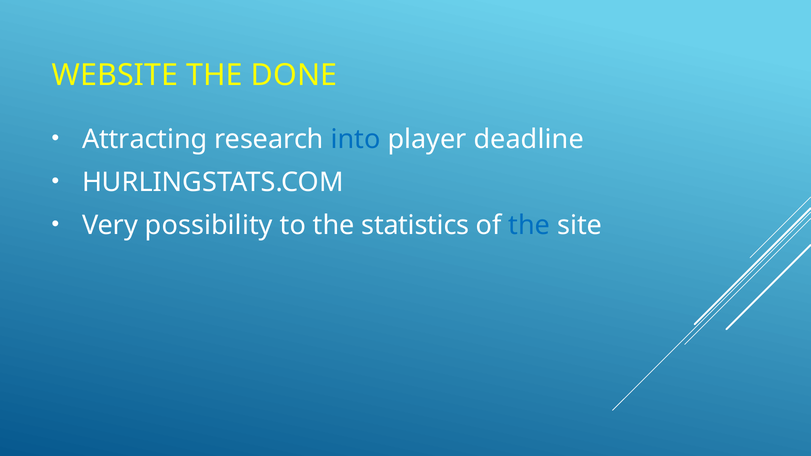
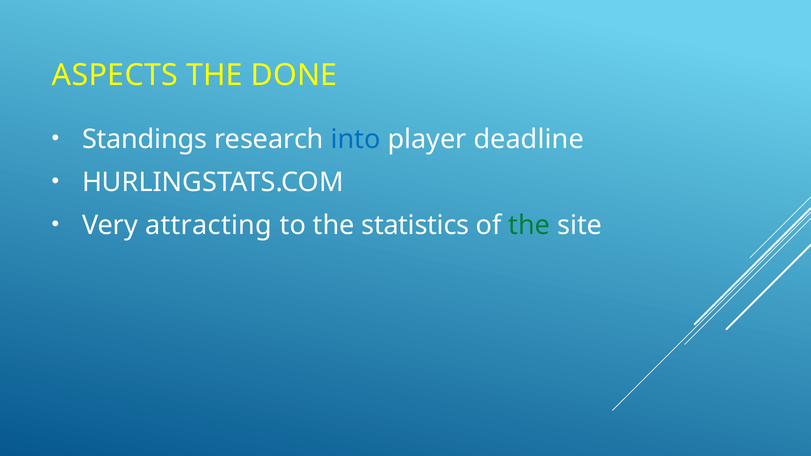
WEBSITE: WEBSITE -> ASPECTS
Attracting: Attracting -> Standings
possibility: possibility -> attracting
the at (529, 225) colour: blue -> green
